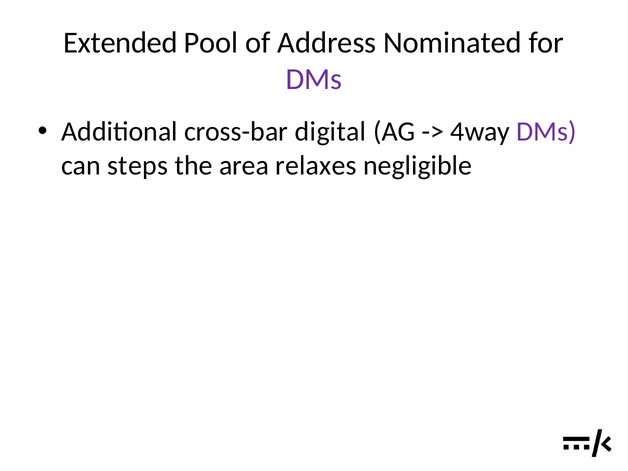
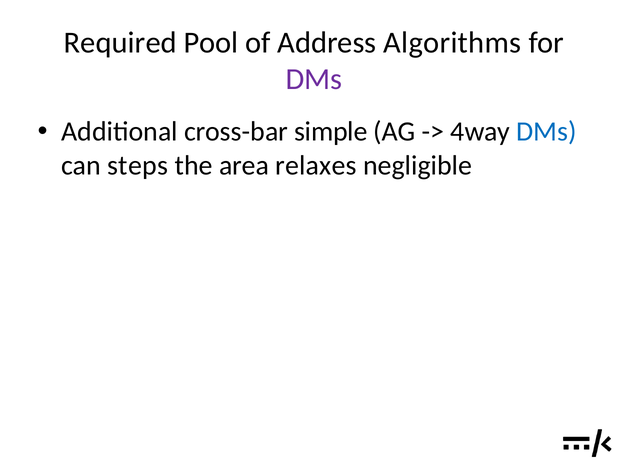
Extended: Extended -> Required
Nominated: Nominated -> Algorithms
digital: digital -> simple
DMs at (546, 132) colour: purple -> blue
